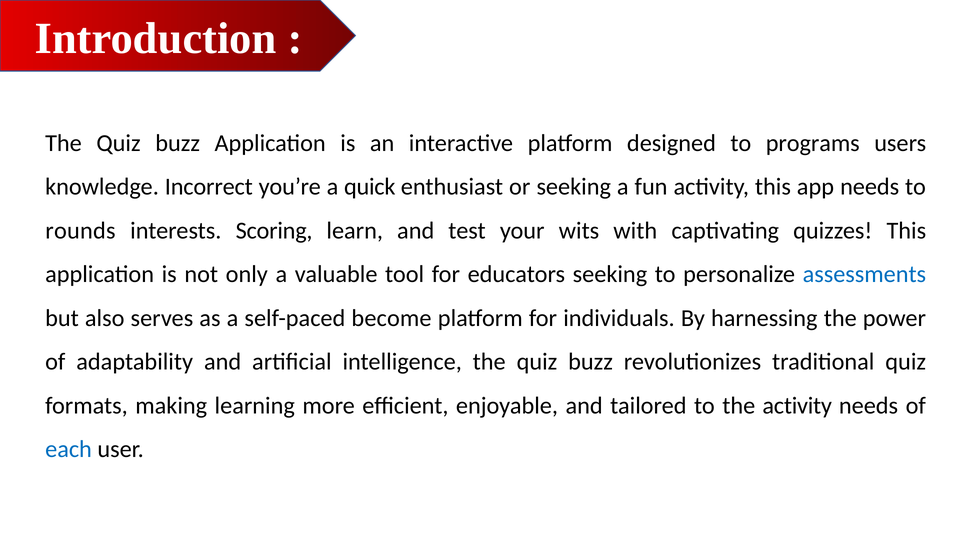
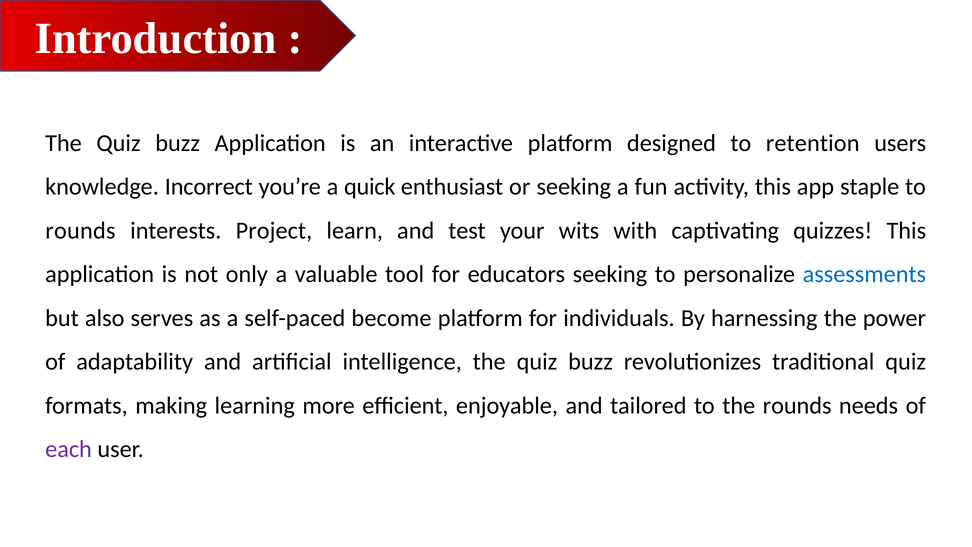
programs: programs -> retention
app needs: needs -> staple
Scoring: Scoring -> Project
the activity: activity -> rounds
each colour: blue -> purple
